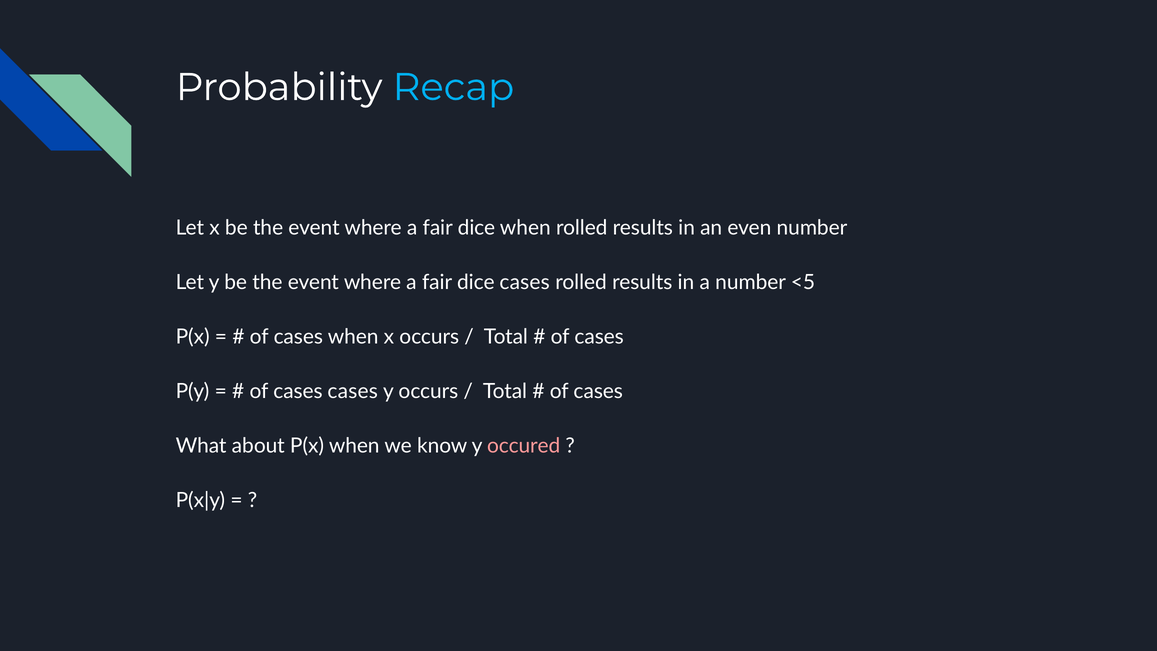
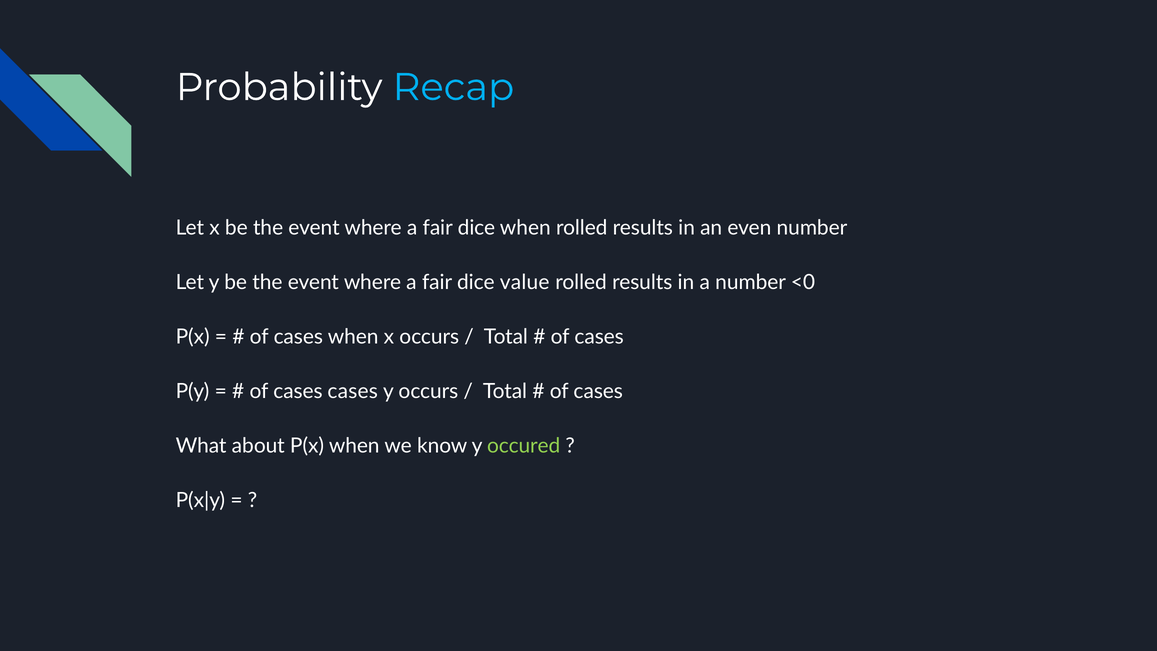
dice cases: cases -> value
<5: <5 -> <0
occured colour: pink -> light green
